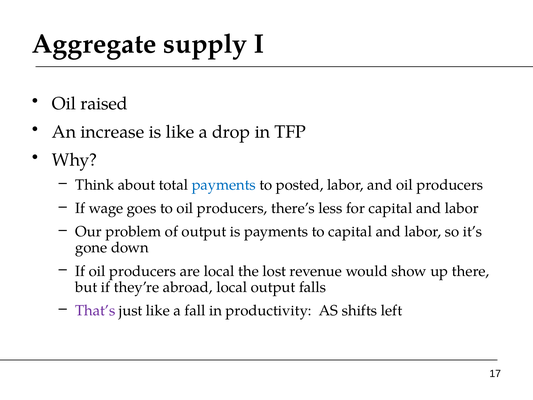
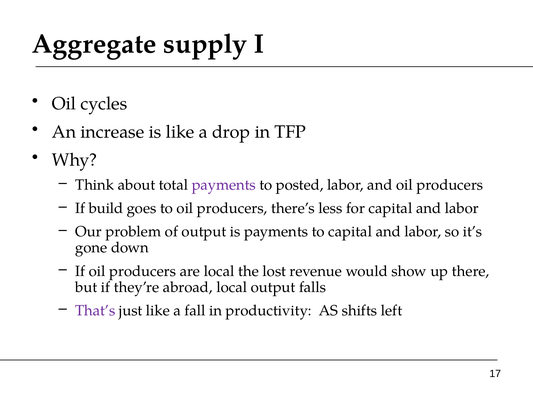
raised: raised -> cycles
payments at (224, 185) colour: blue -> purple
wage: wage -> build
